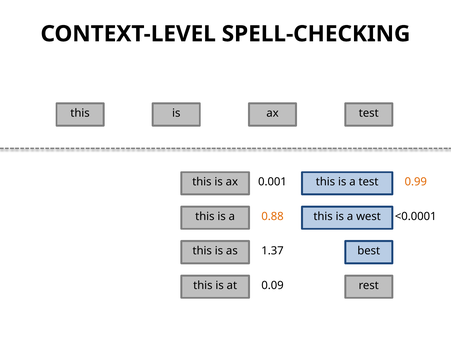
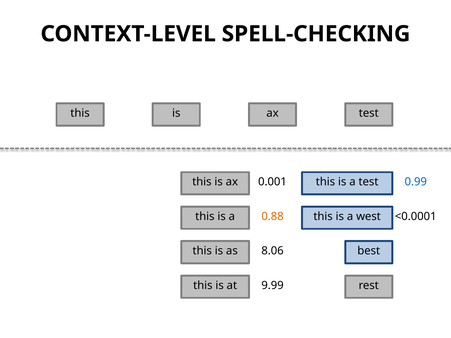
0.99 colour: orange -> blue
1.37: 1.37 -> 8.06
0.09: 0.09 -> 9.99
